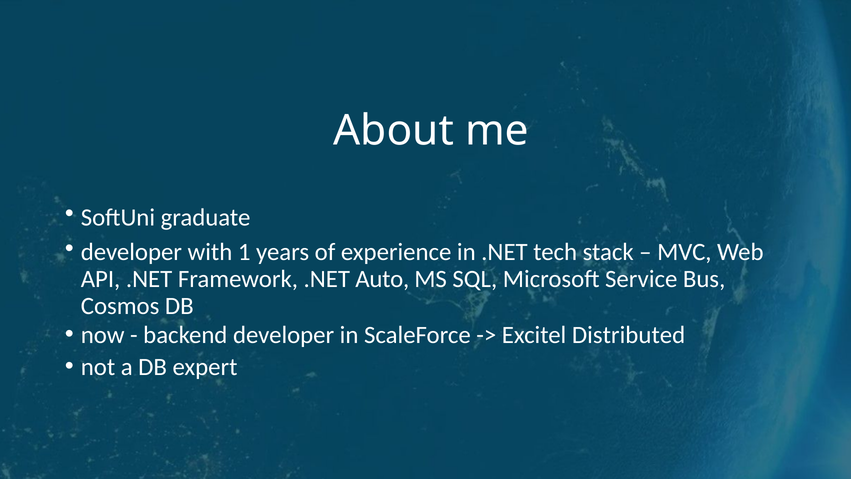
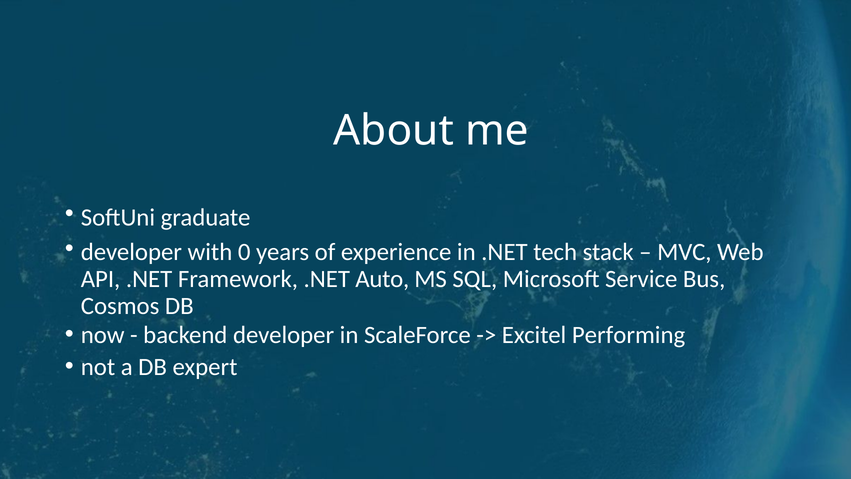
1: 1 -> 0
Distributed: Distributed -> Performing
